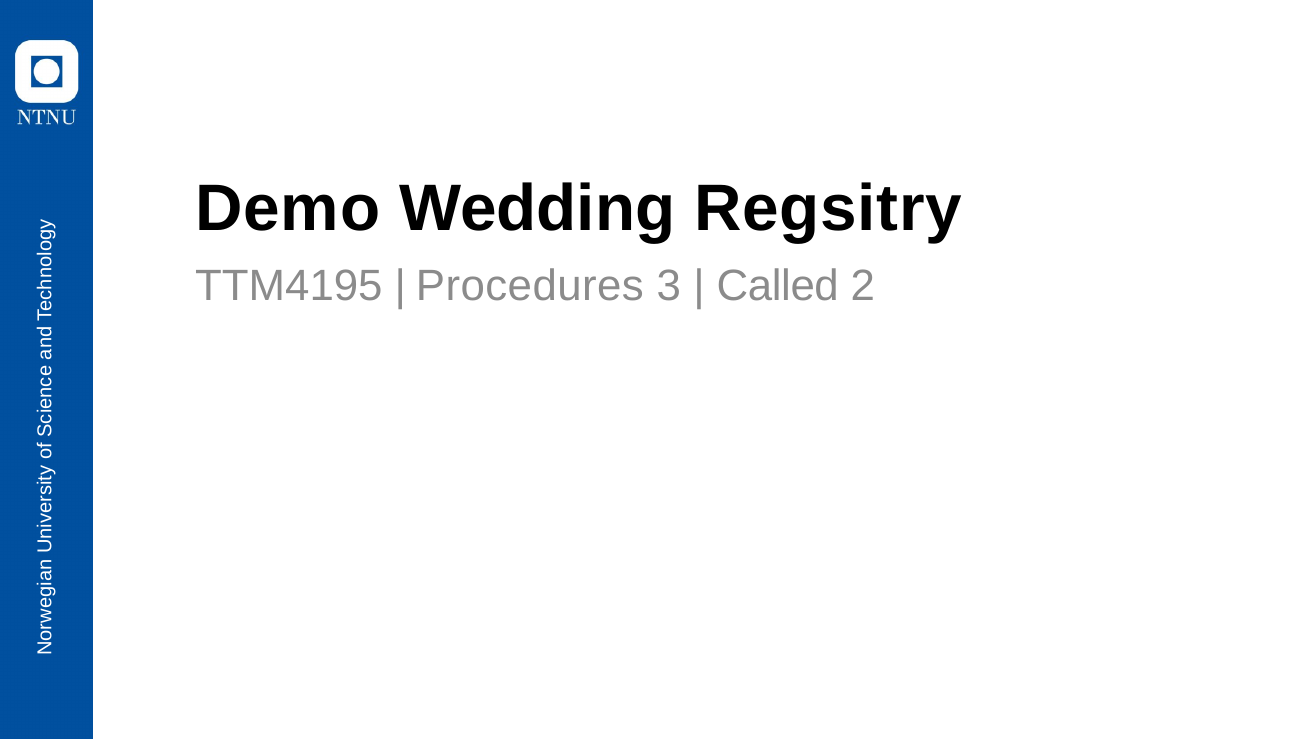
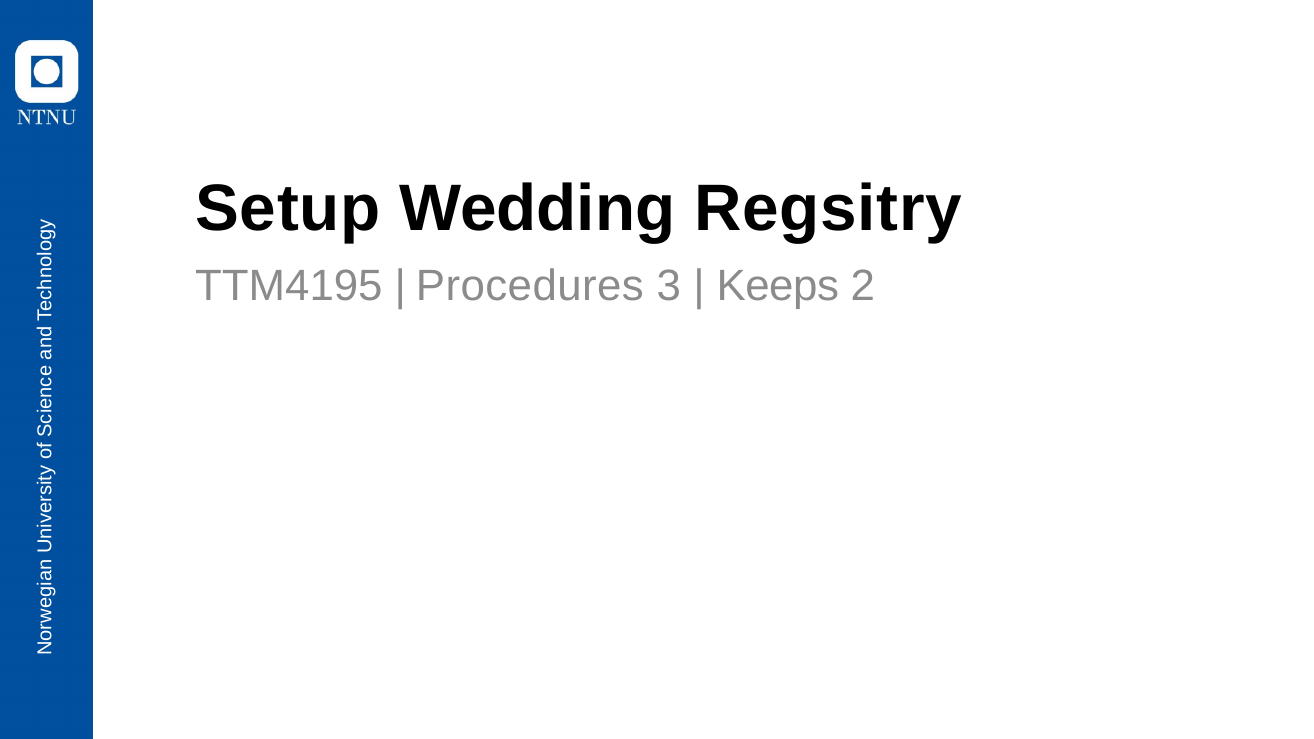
Demo: Demo -> Setup
Called: Called -> Keeps
